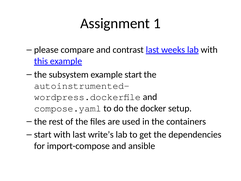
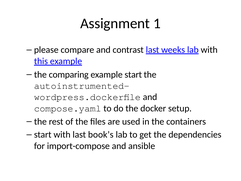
subsystem: subsystem -> comparing
write’s: write’s -> book’s
